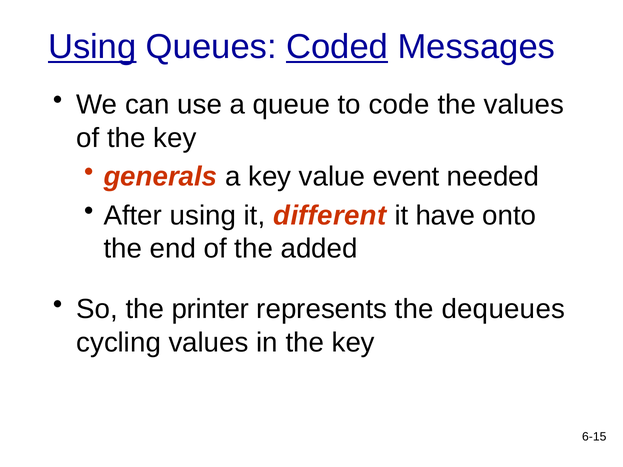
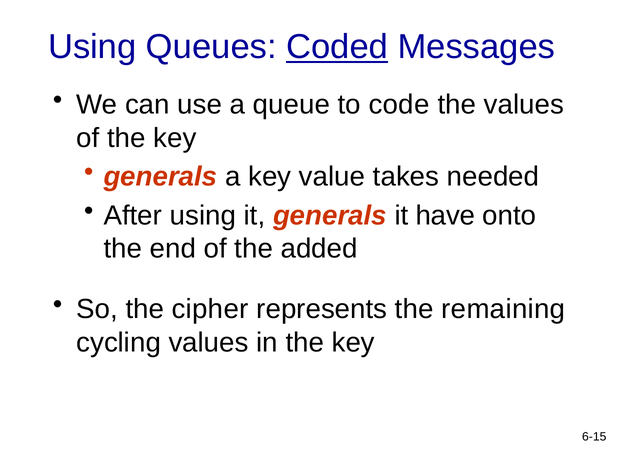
Using at (92, 47) underline: present -> none
event: event -> takes
it different: different -> generals
printer: printer -> cipher
dequeues: dequeues -> remaining
